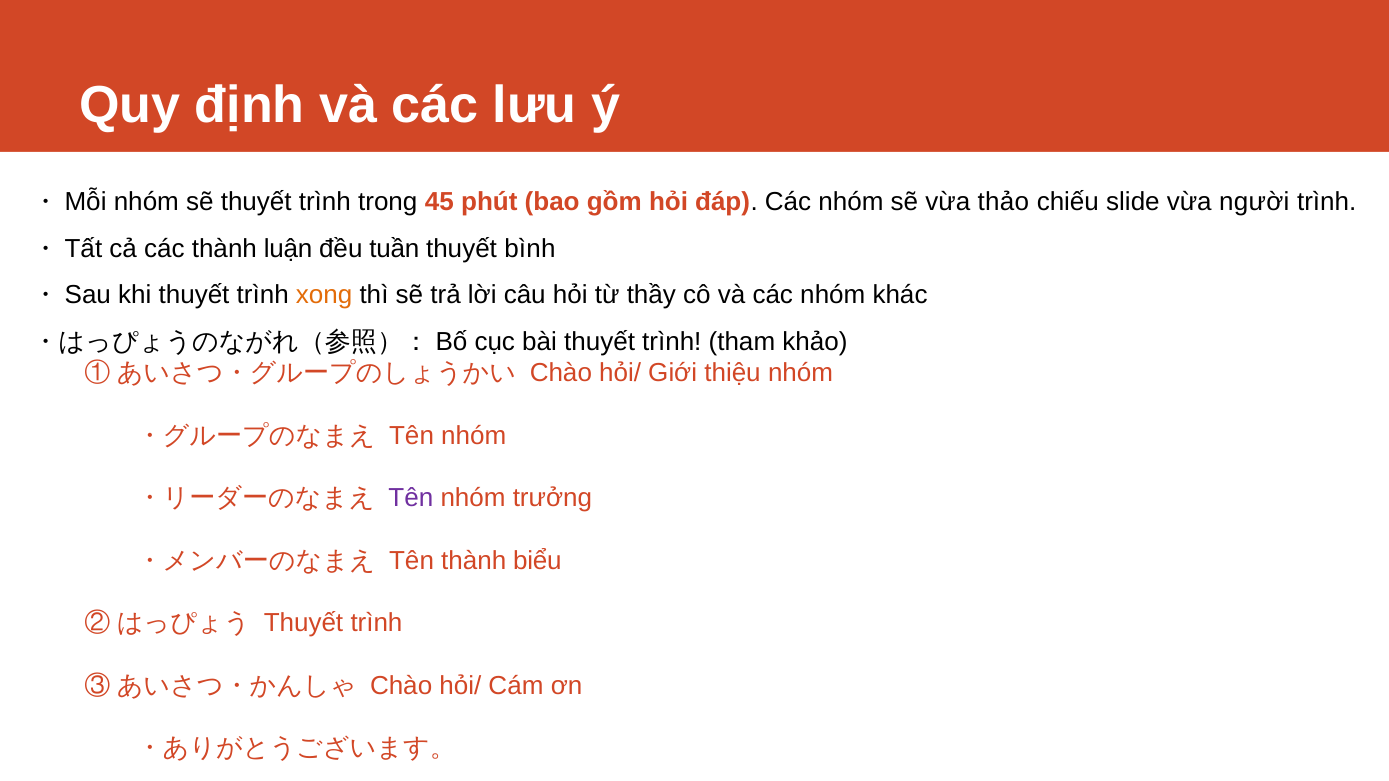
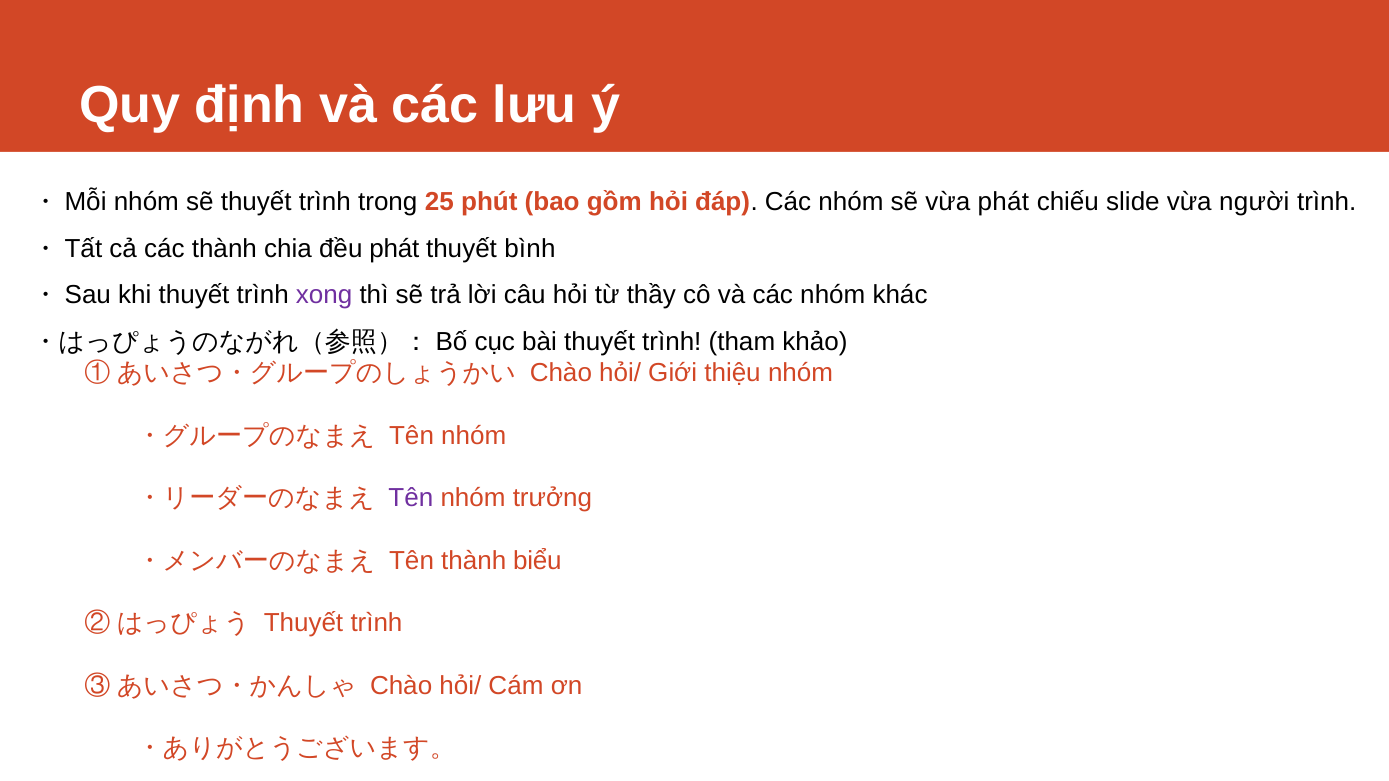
45: 45 -> 25
vừa thảo: thảo -> phát
luận: luận -> chia
đều tuần: tuần -> phát
xong colour: orange -> purple
